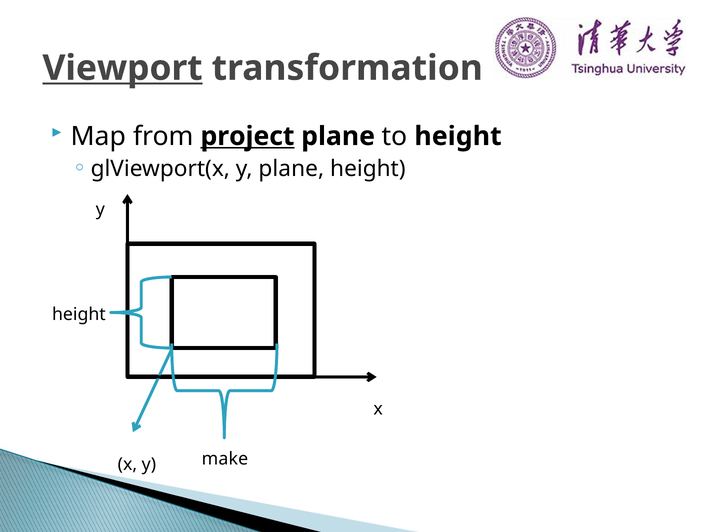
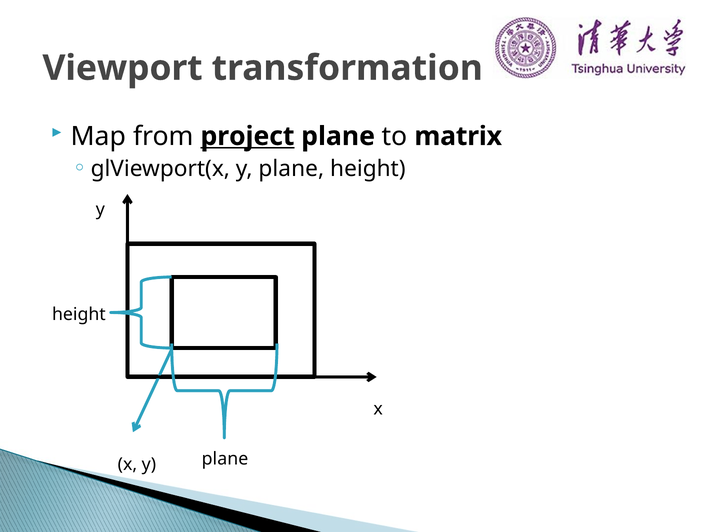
Viewport underline: present -> none
to height: height -> matrix
make at (225, 458): make -> plane
